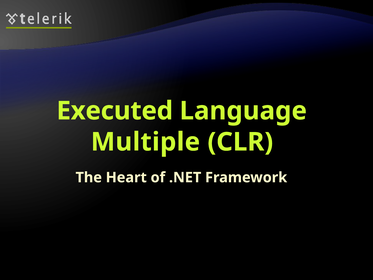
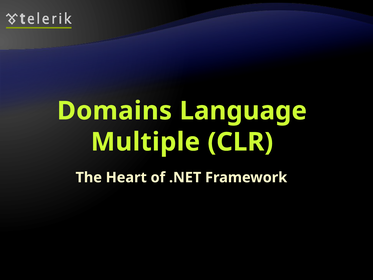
Executed: Executed -> Domains
